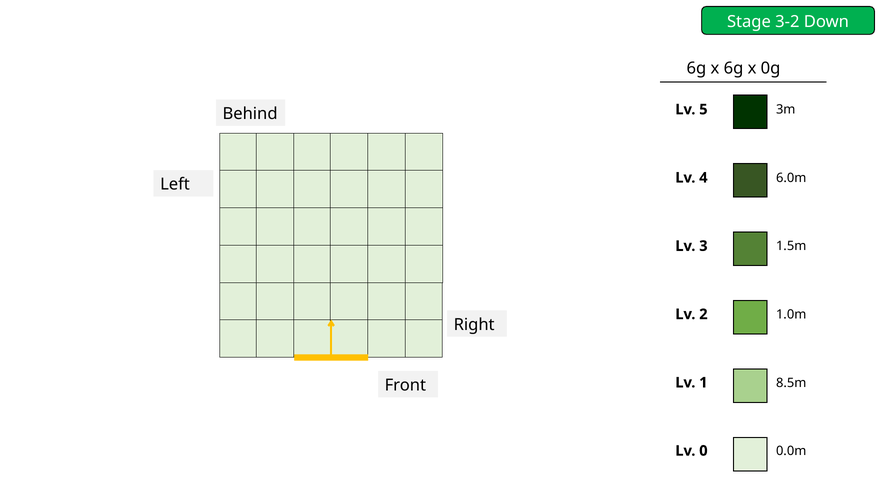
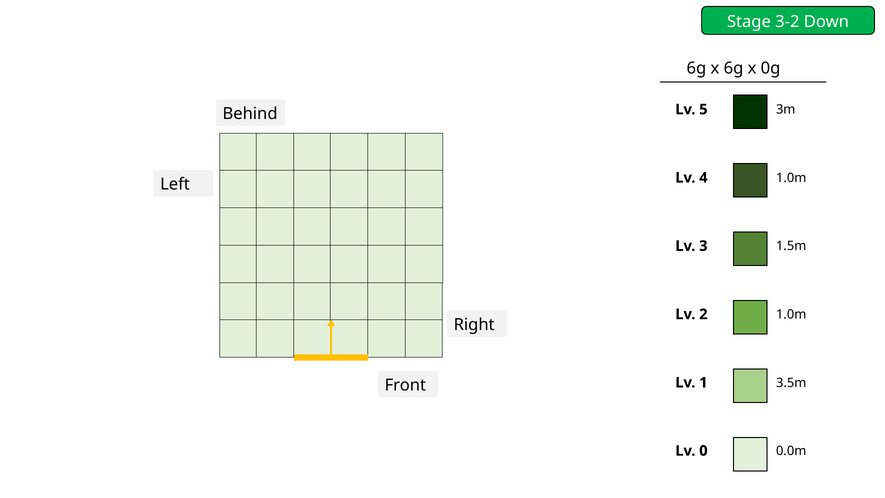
6.0m at (791, 178): 6.0m -> 1.0m
8.5m: 8.5m -> 3.5m
